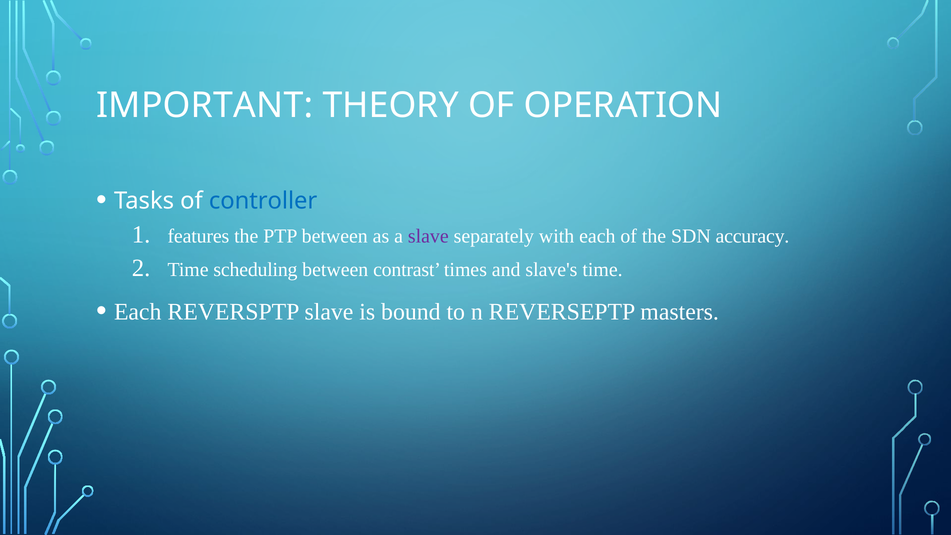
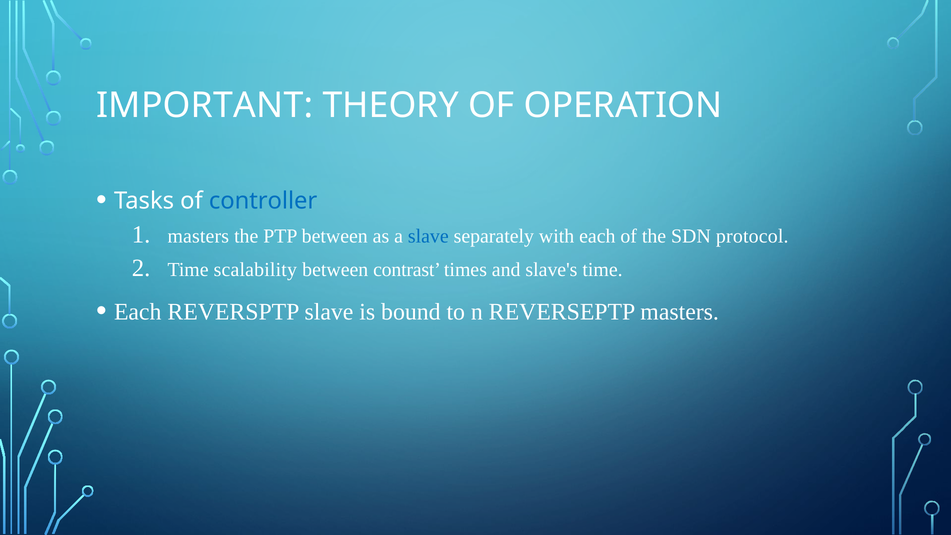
features at (198, 236): features -> masters
slave at (428, 236) colour: purple -> blue
accuracy: accuracy -> protocol
scheduling: scheduling -> scalability
